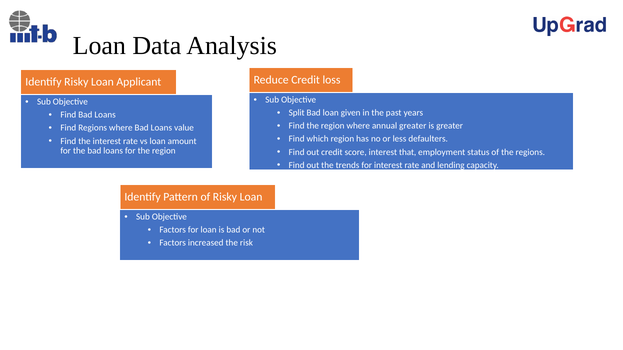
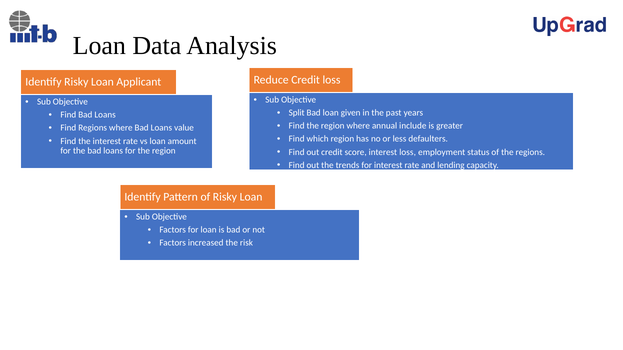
annual greater: greater -> include
interest that: that -> loss
